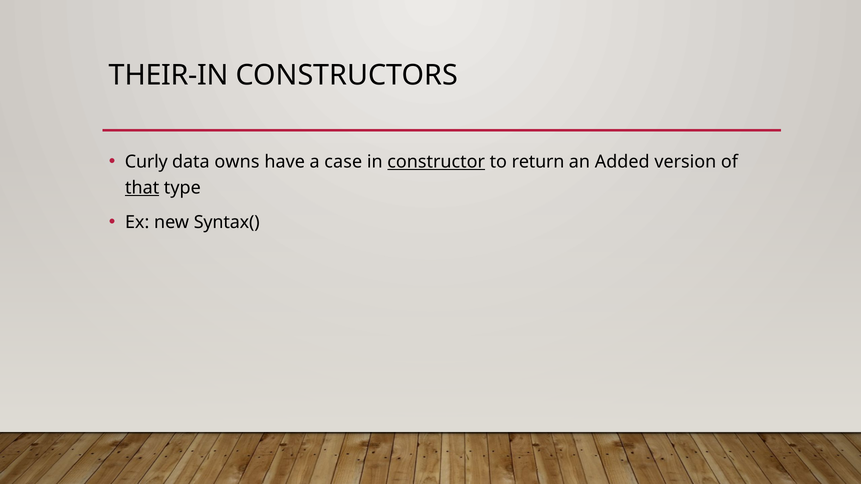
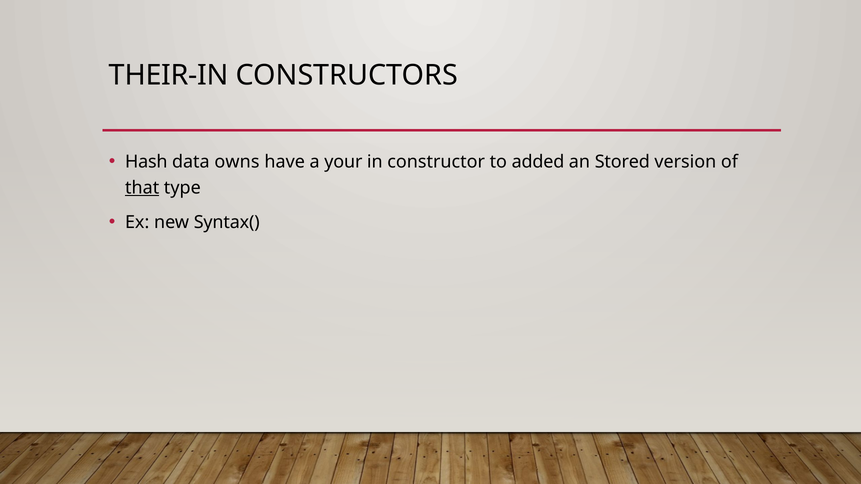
Curly: Curly -> Hash
case: case -> your
constructor underline: present -> none
return: return -> added
Added: Added -> Stored
